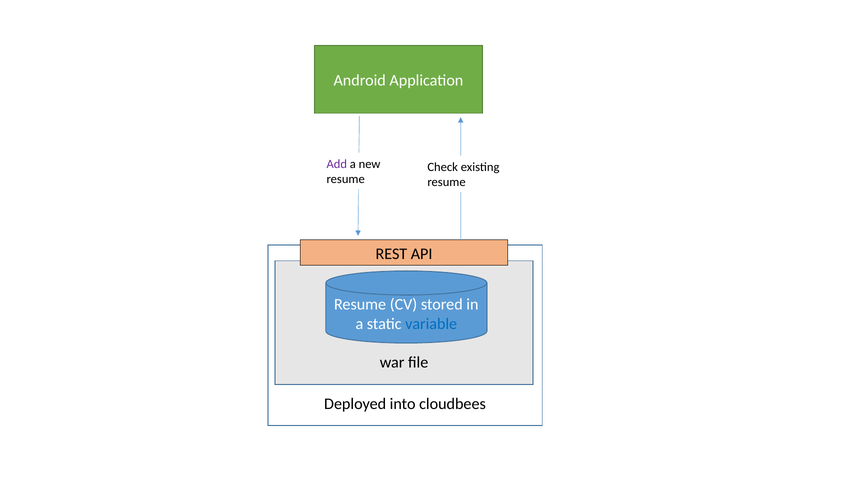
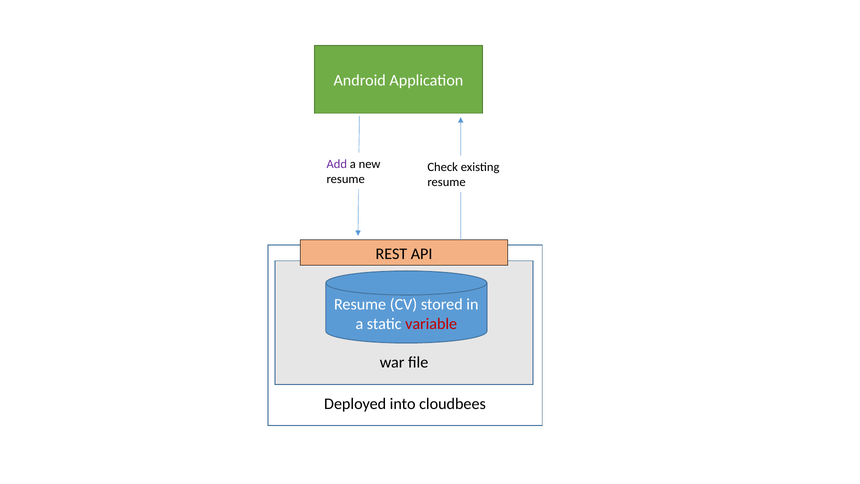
variable colour: blue -> red
